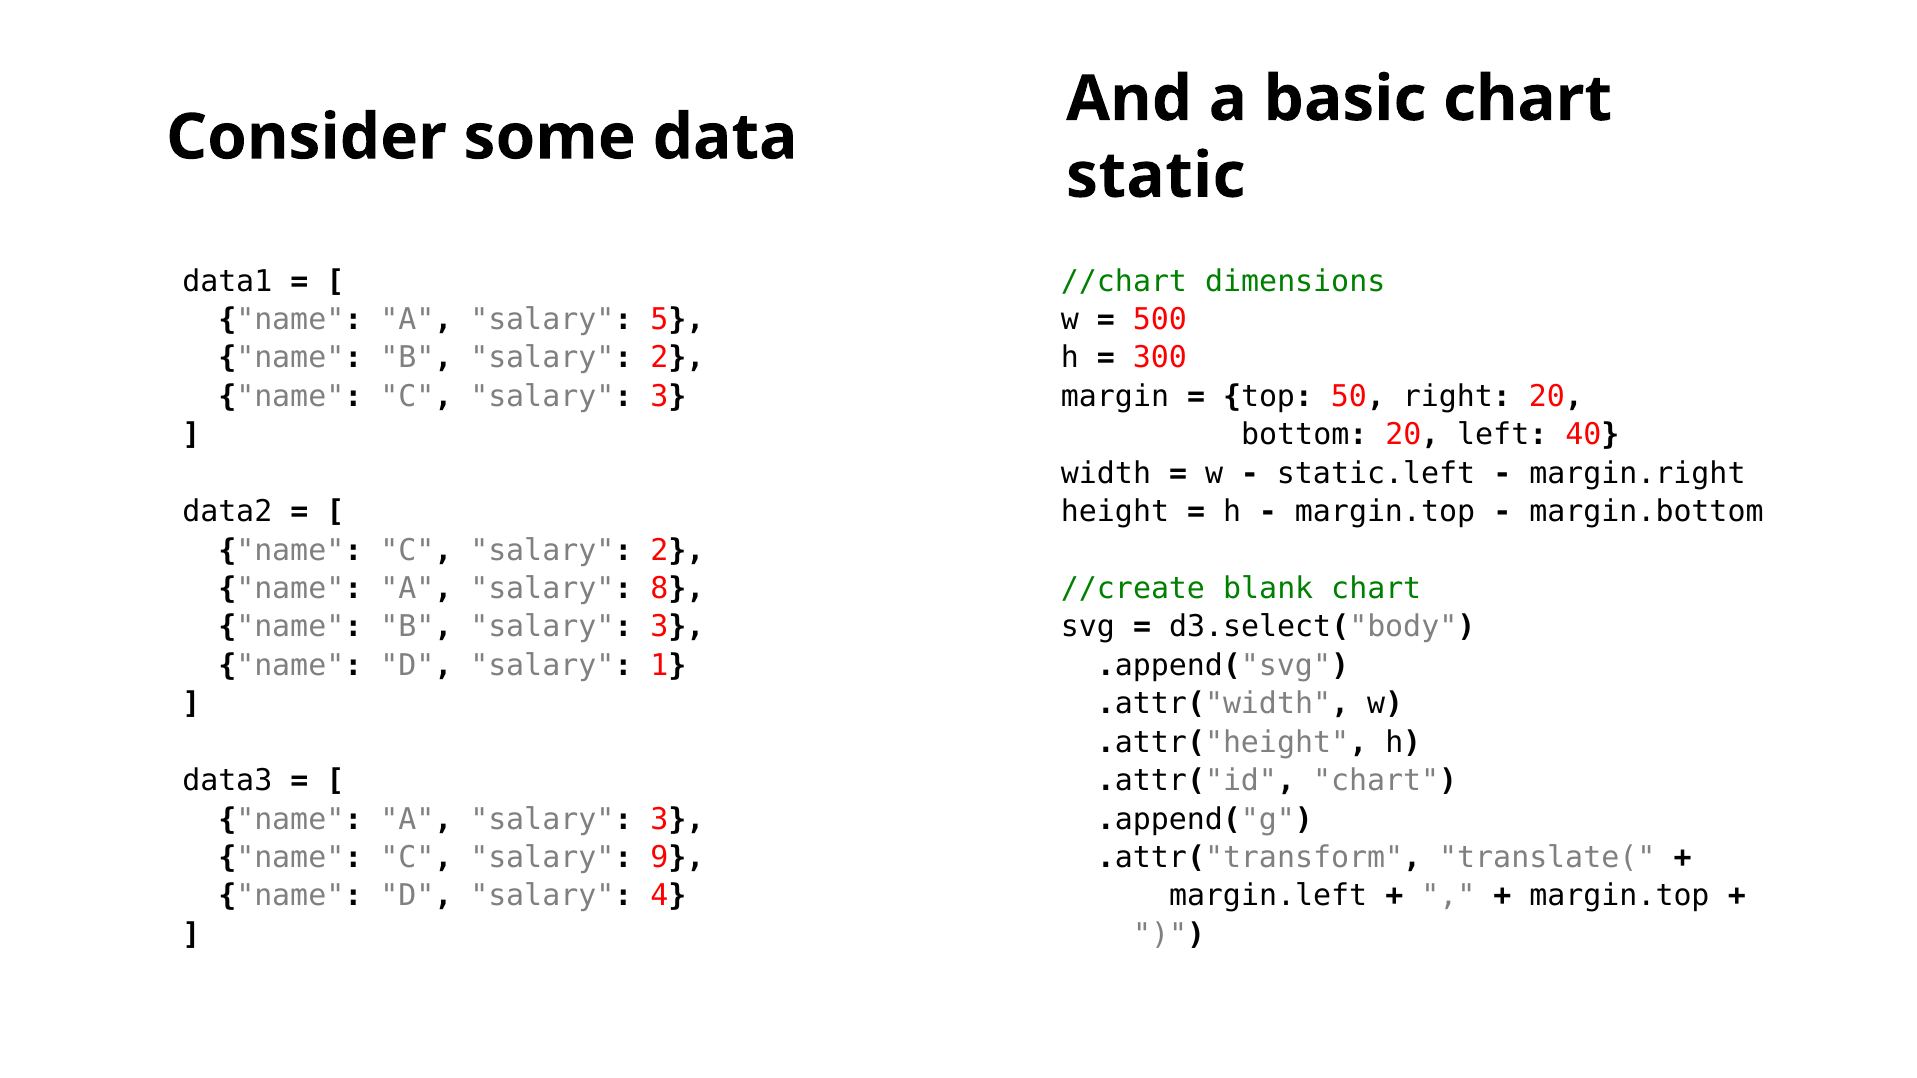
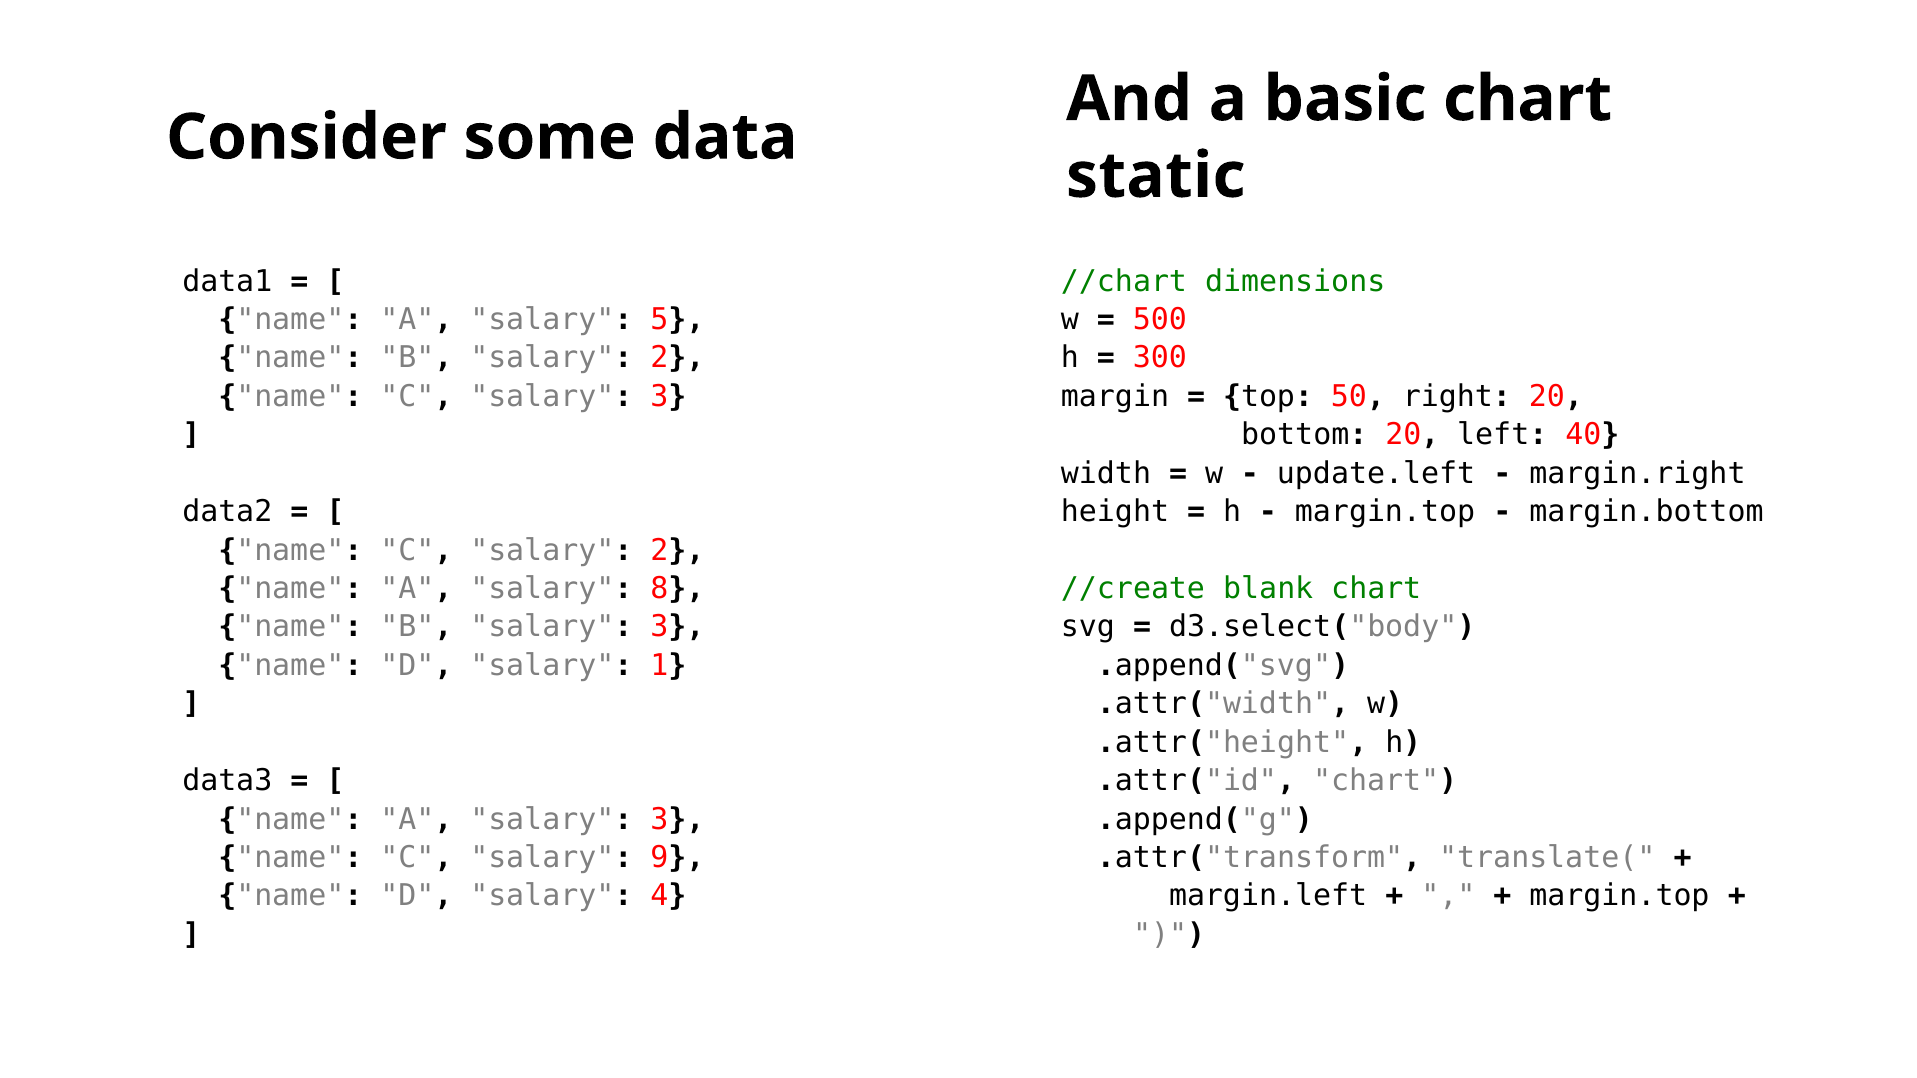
static.left: static.left -> update.left
